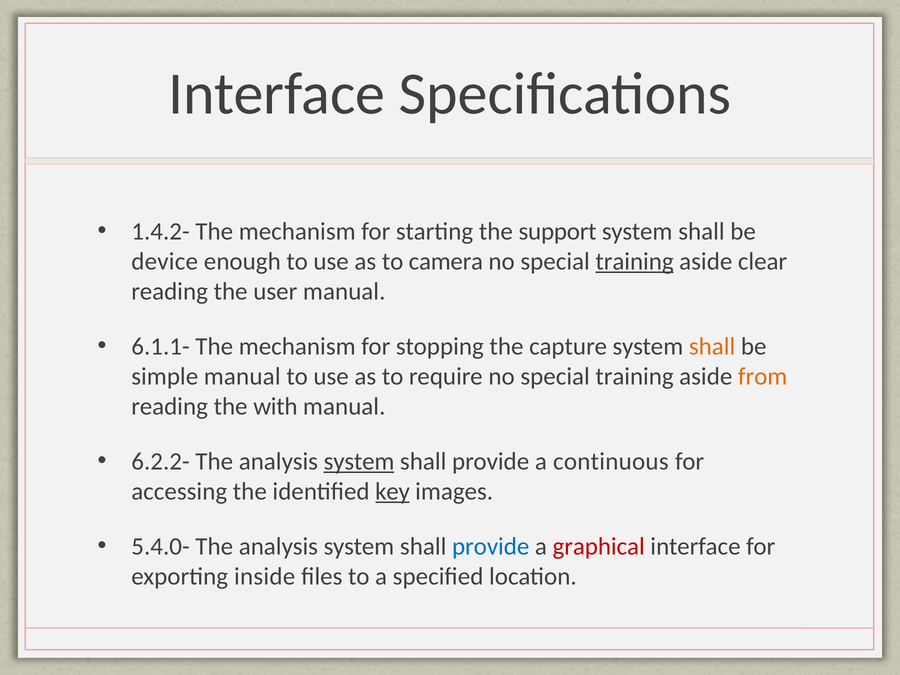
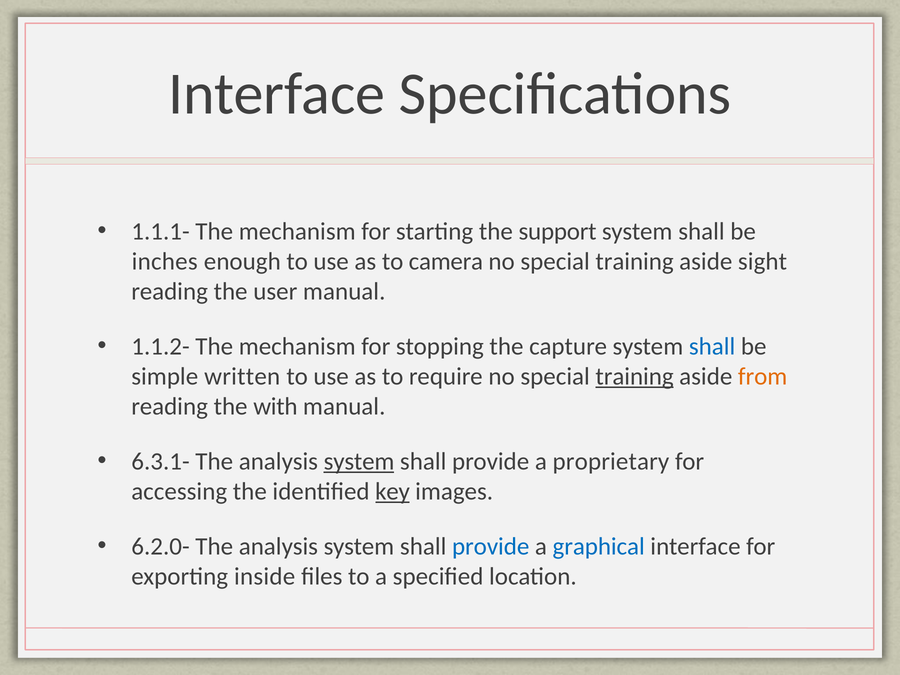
1.4.2-: 1.4.2- -> 1.1.1-
device: device -> inches
training at (635, 261) underline: present -> none
clear: clear -> sight
6.1.1-: 6.1.1- -> 1.1.2-
shall at (712, 346) colour: orange -> blue
simple manual: manual -> written
training at (635, 376) underline: none -> present
6.2.2-: 6.2.2- -> 6.3.1-
continuous: continuous -> proprietary
5.4.0-: 5.4.0- -> 6.2.0-
graphical colour: red -> blue
